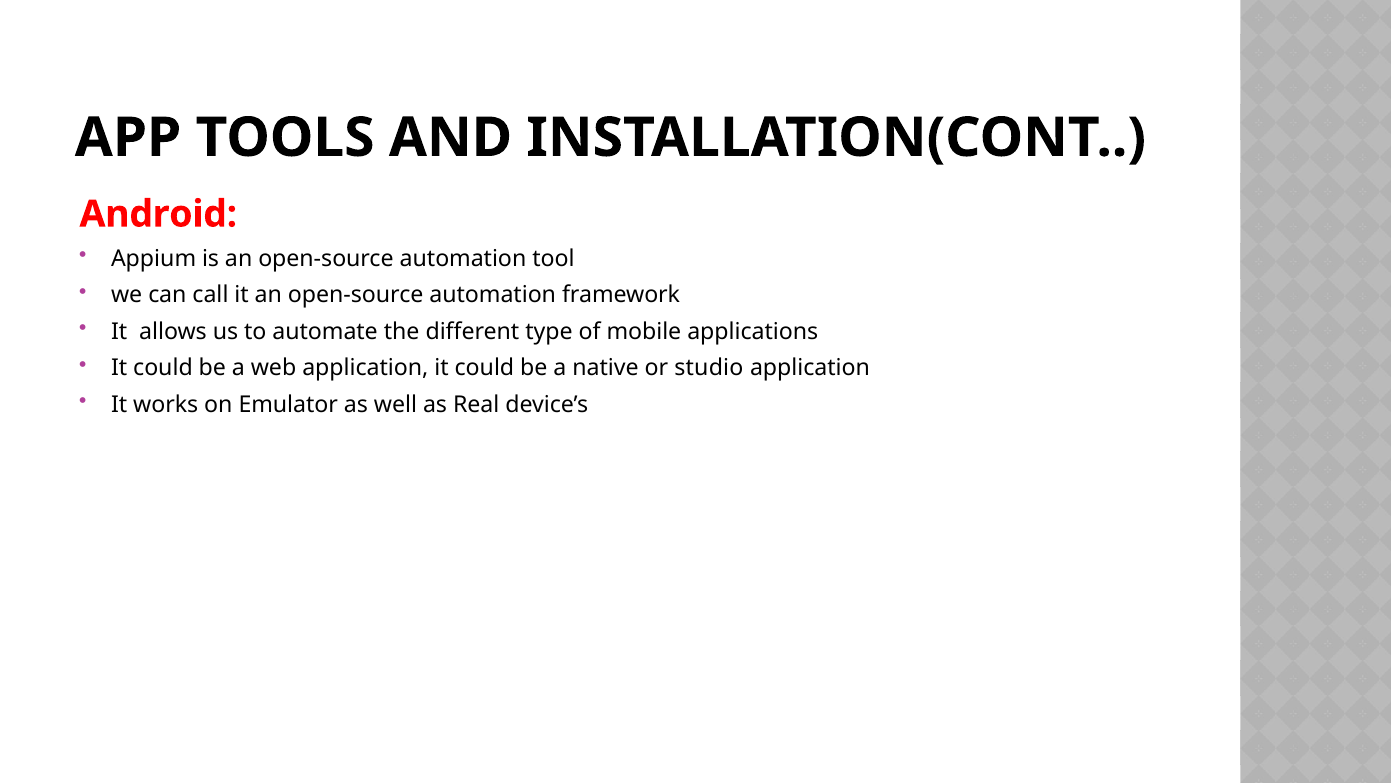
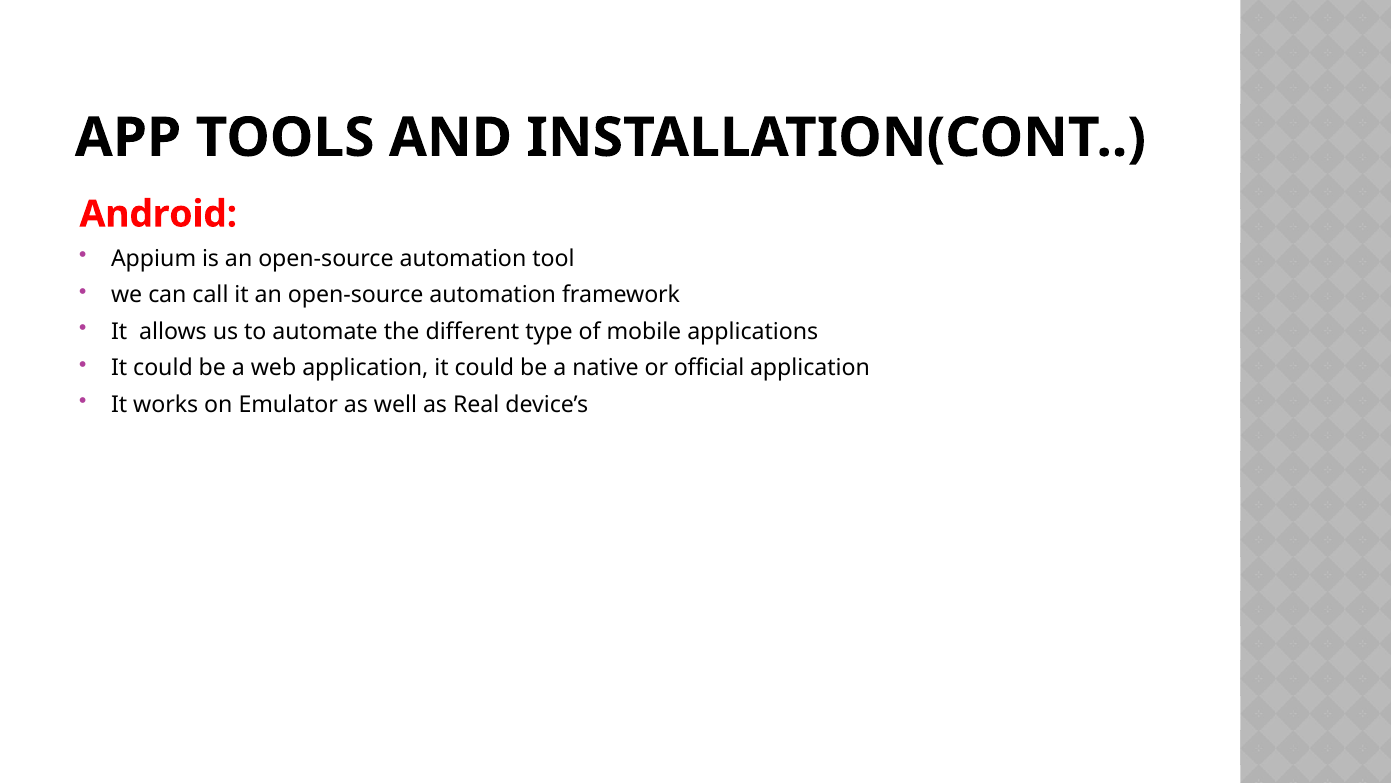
studio: studio -> official
